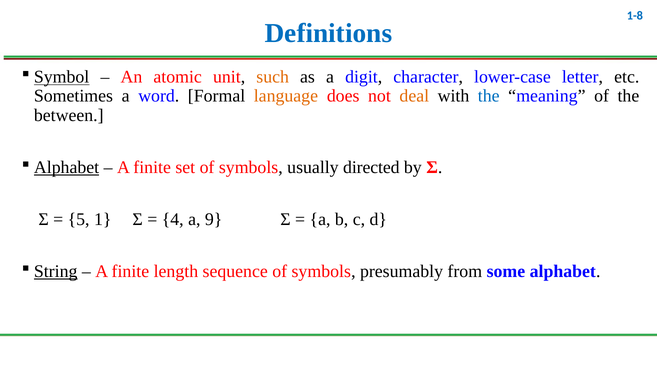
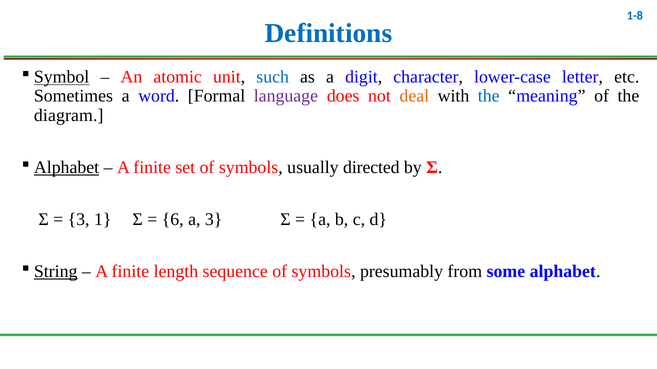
such colour: orange -> blue
language colour: orange -> purple
between: between -> diagram
5 at (79, 220): 5 -> 3
4: 4 -> 6
a 9: 9 -> 3
